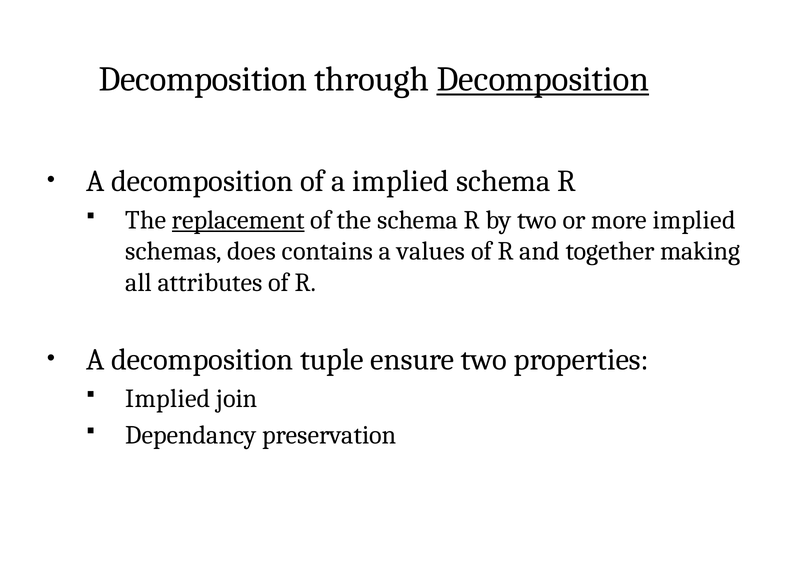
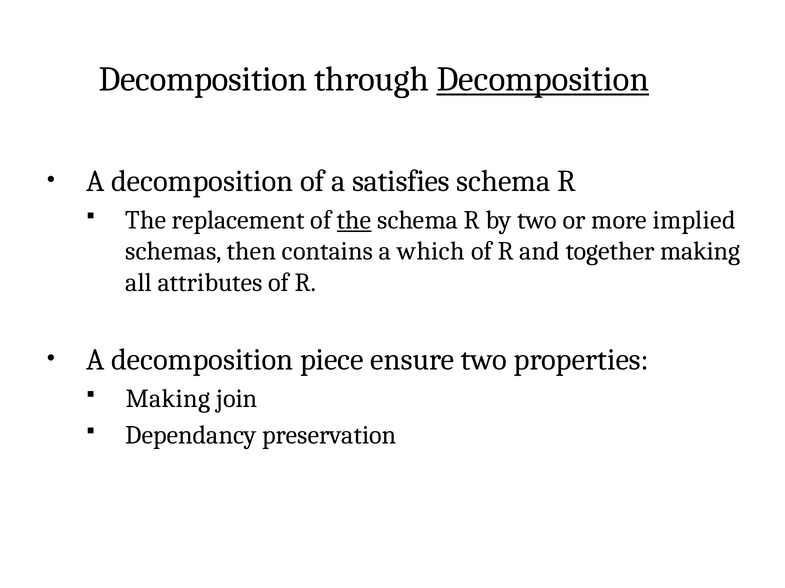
a implied: implied -> satisfies
replacement underline: present -> none
the at (354, 220) underline: none -> present
does: does -> then
values: values -> which
tuple: tuple -> piece
Implied at (168, 399): Implied -> Making
